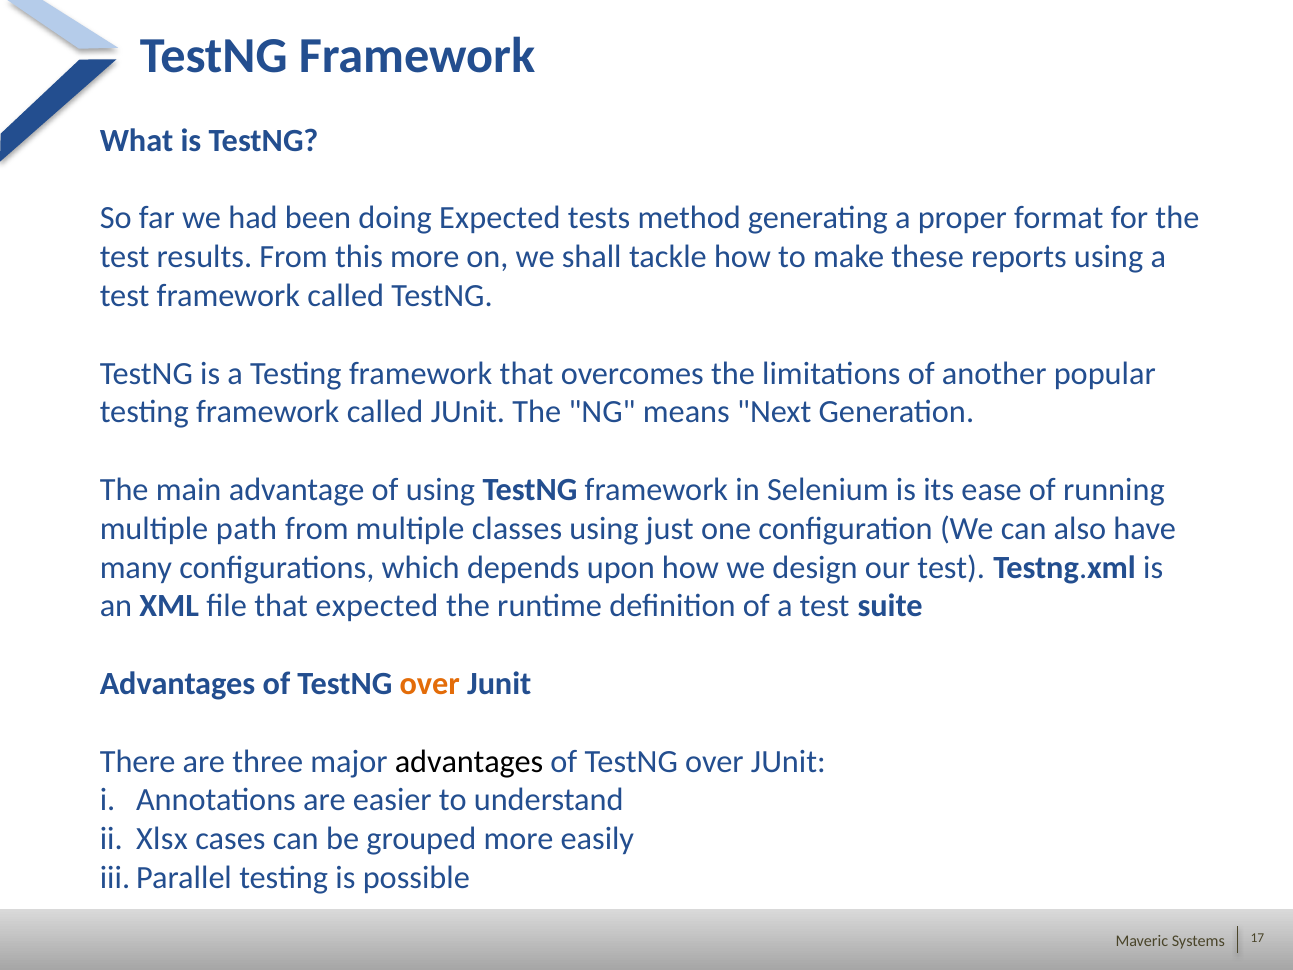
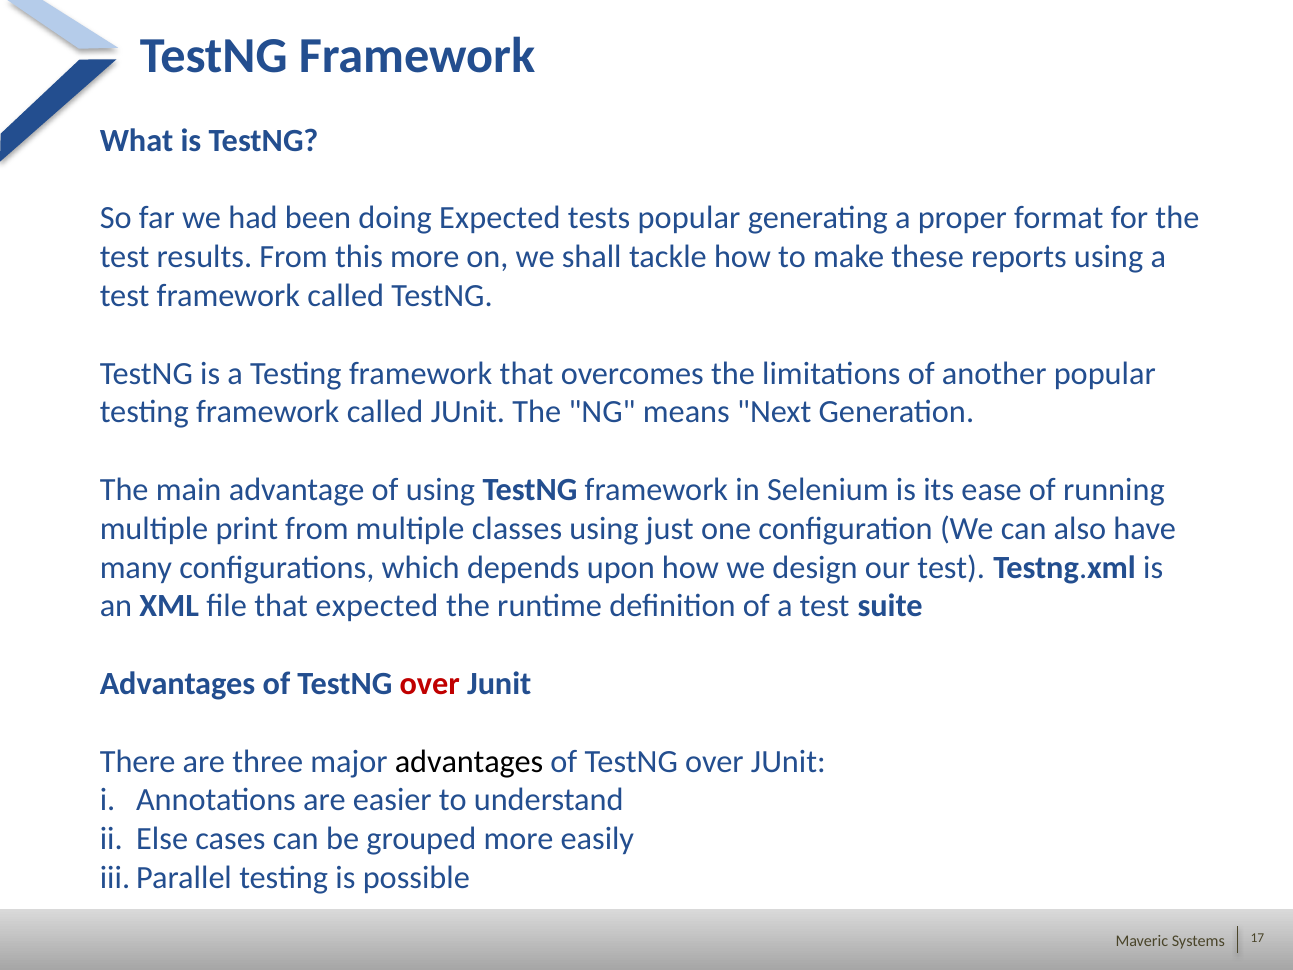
tests method: method -> popular
path: path -> print
over at (430, 684) colour: orange -> red
Xlsx: Xlsx -> Else
